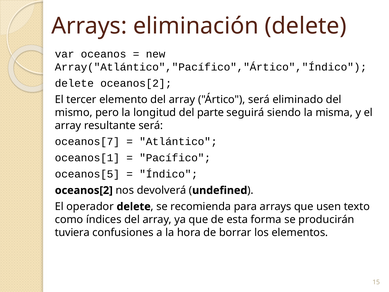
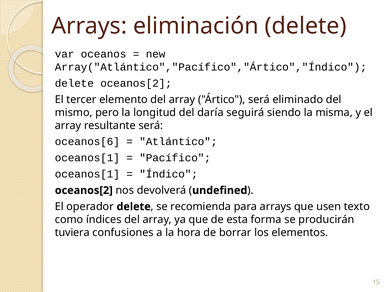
parte: parte -> daría
oceanos[7: oceanos[7 -> oceanos[6
oceanos[5 at (87, 174): oceanos[5 -> oceanos[1
